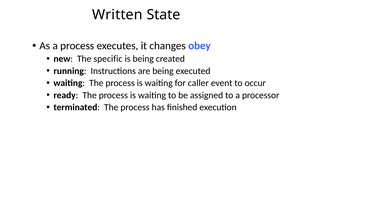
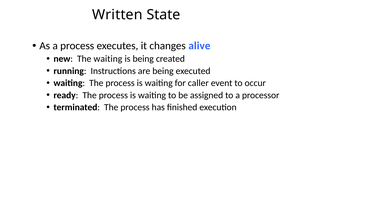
obey: obey -> alive
The specific: specific -> waiting
